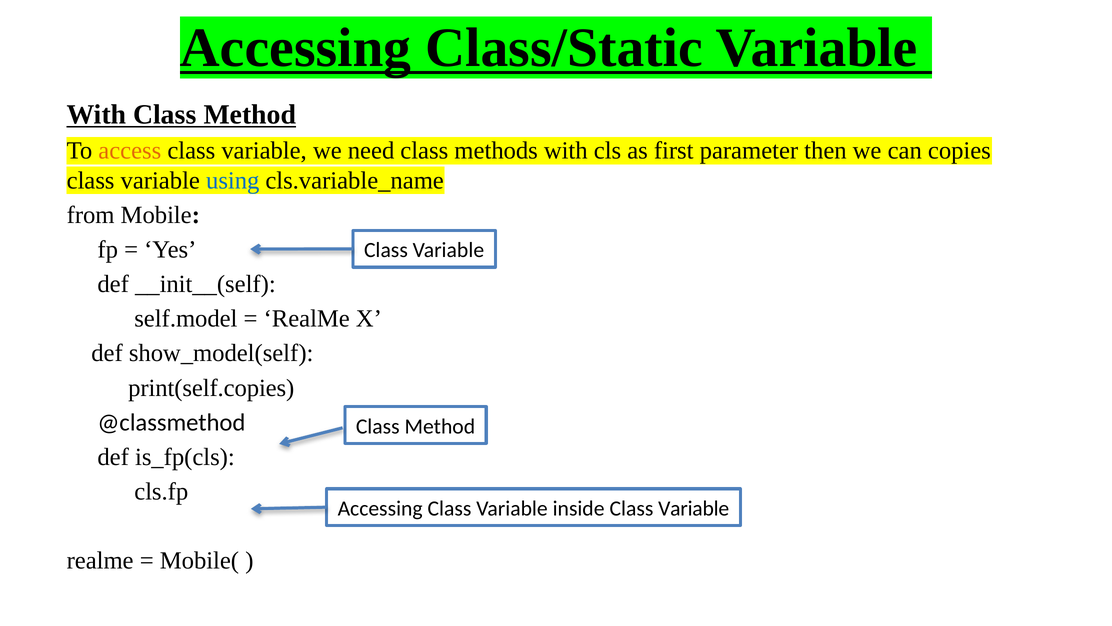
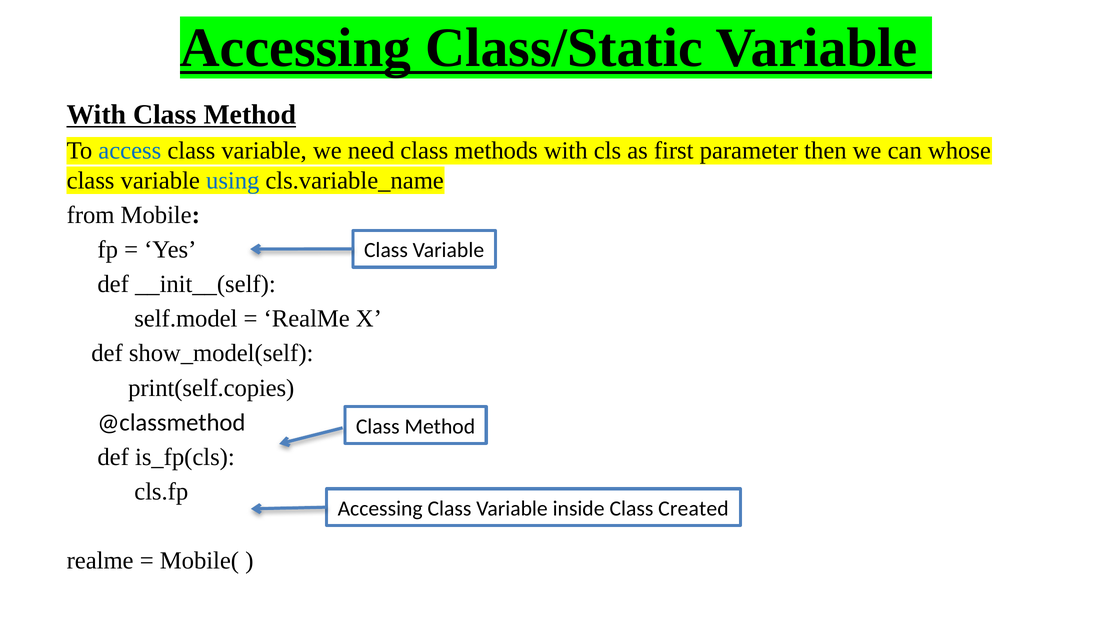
access colour: orange -> blue
copies: copies -> whose
inside Class Variable: Variable -> Created
